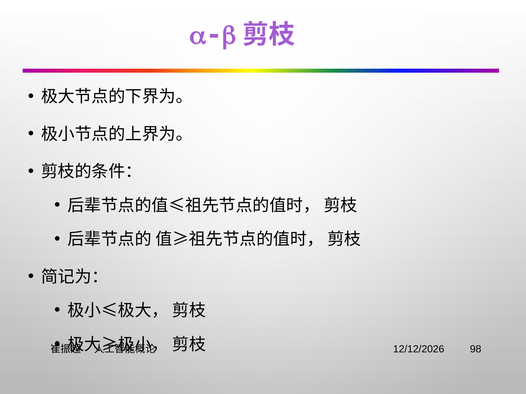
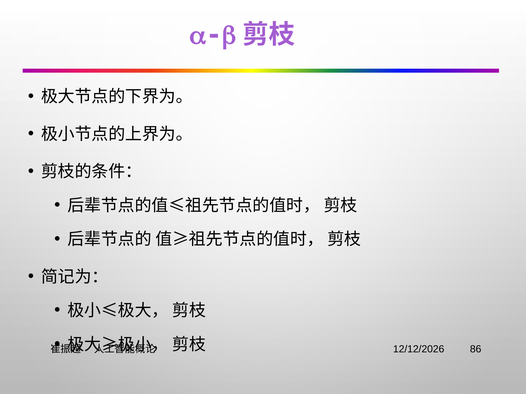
98: 98 -> 86
